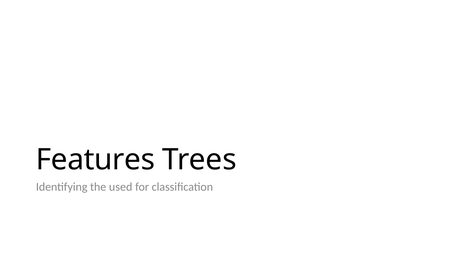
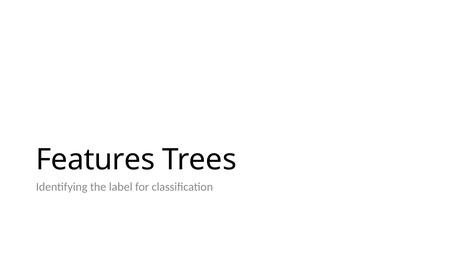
used: used -> label
